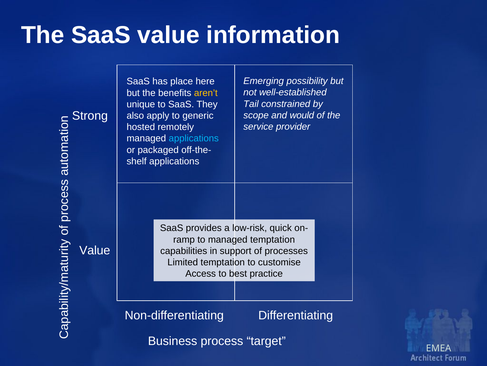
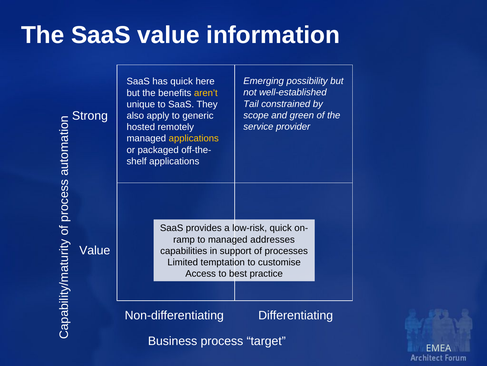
has place: place -> quick
would: would -> green
applications at (194, 138) colour: light blue -> yellow
managed temptation: temptation -> addresses
